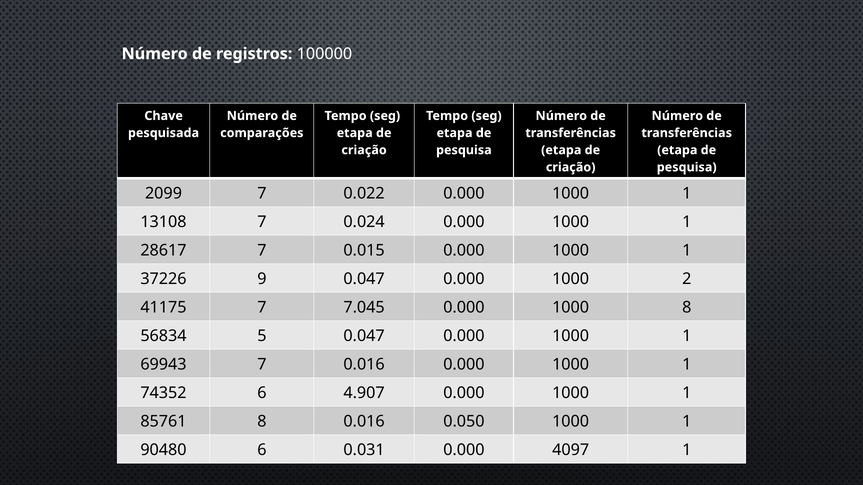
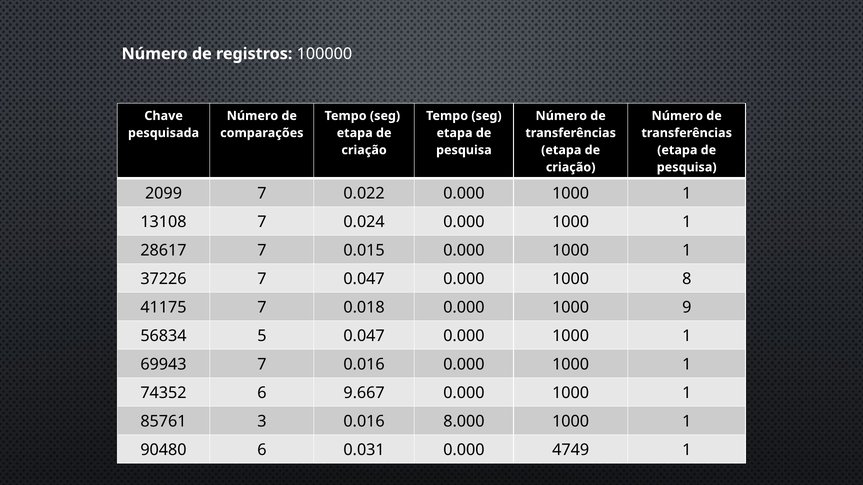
37226 9: 9 -> 7
2: 2 -> 8
7.045: 7.045 -> 0.018
1000 8: 8 -> 9
4.907: 4.907 -> 9.667
85761 8: 8 -> 3
0.050: 0.050 -> 8.000
4097: 4097 -> 4749
